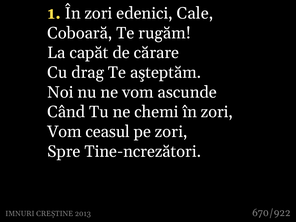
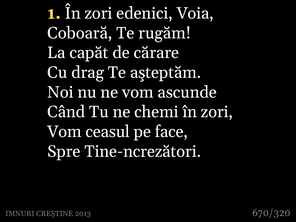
Cale: Cale -> Voia
pe zori: zori -> face
670/922: 670/922 -> 670/320
